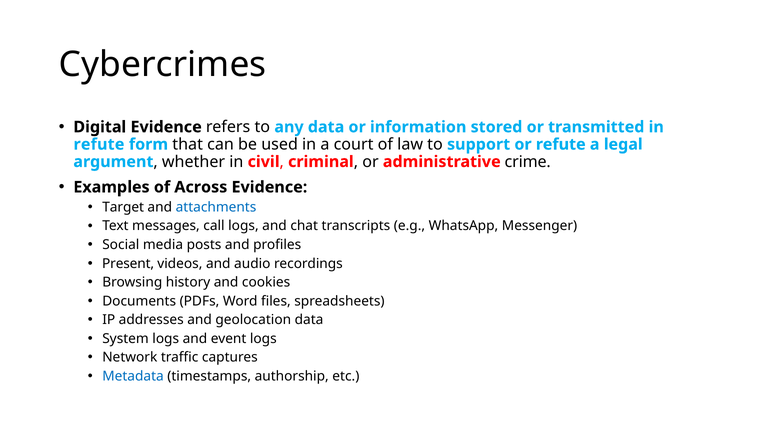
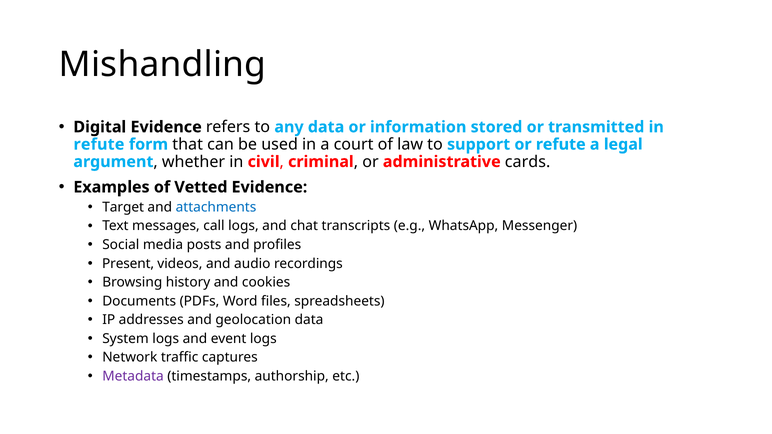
Cybercrimes: Cybercrimes -> Mishandling
crime: crime -> cards
Across: Across -> Vetted
Metadata colour: blue -> purple
